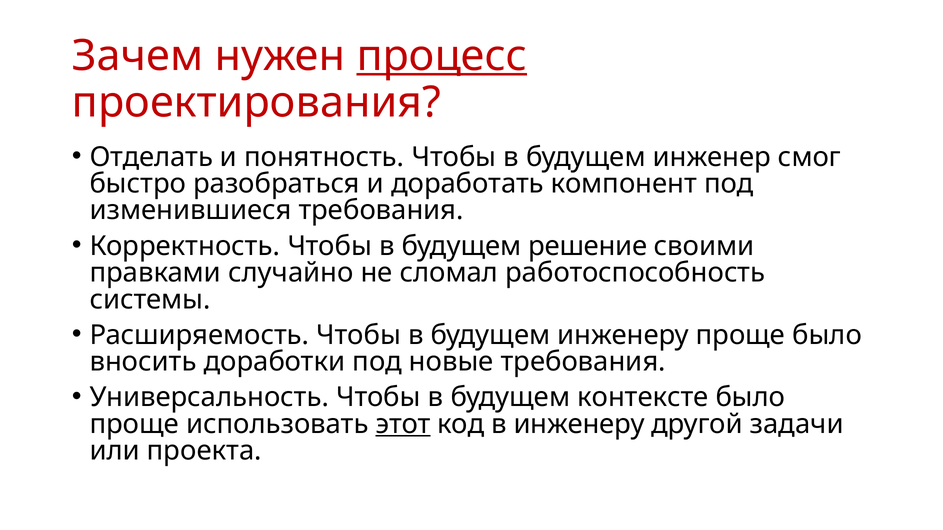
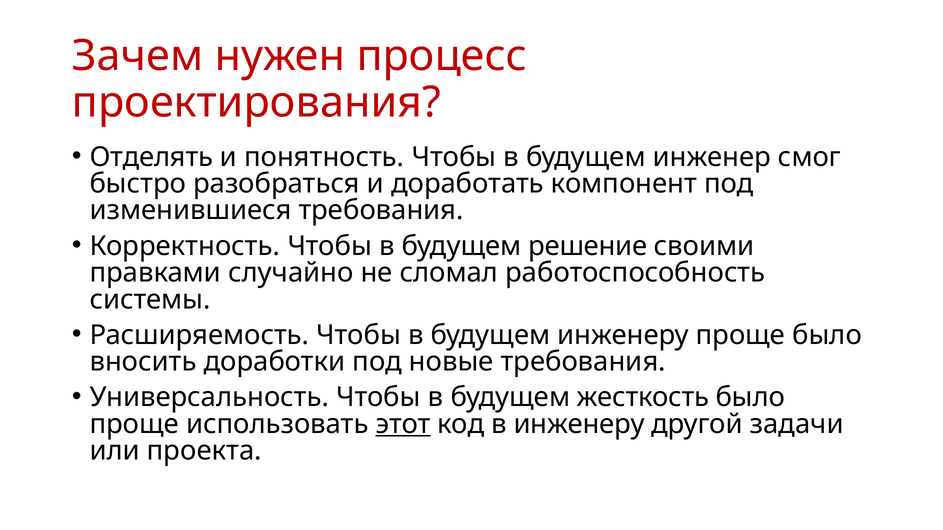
процесс underline: present -> none
Отделать: Отделать -> Отделять
контексте: контексте -> жесткость
